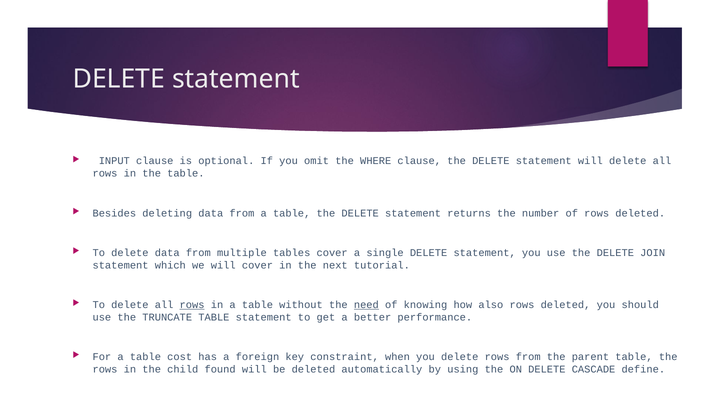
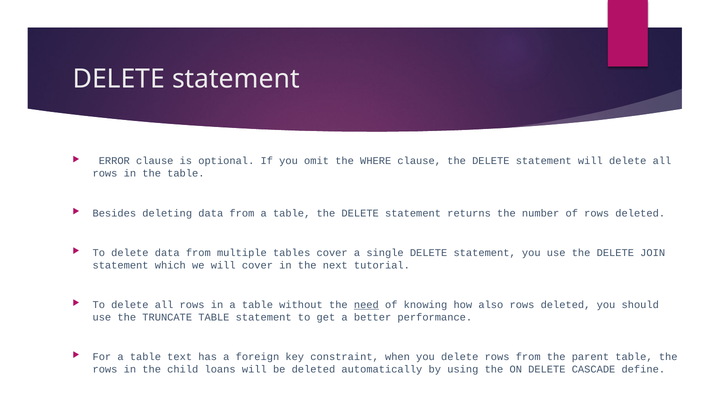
INPUT: INPUT -> ERROR
rows at (192, 305) underline: present -> none
cost: cost -> text
found: found -> loans
